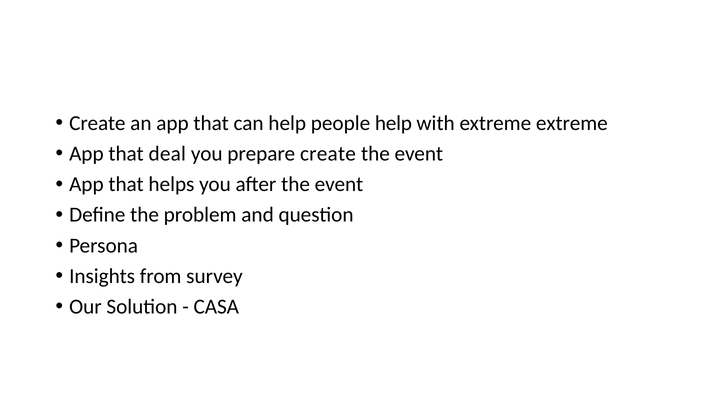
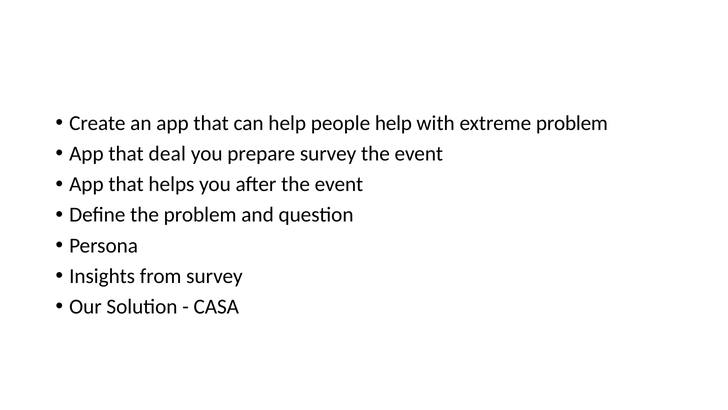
extreme extreme: extreme -> problem
prepare create: create -> survey
